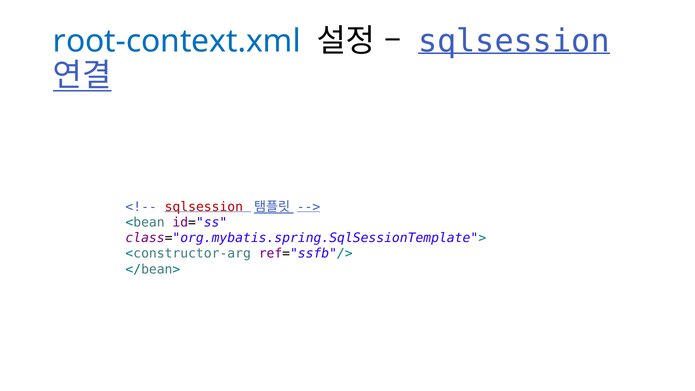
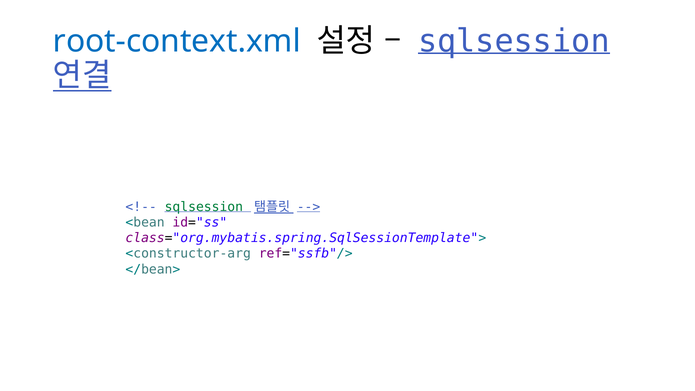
sqlsession at (204, 207) colour: red -> green
